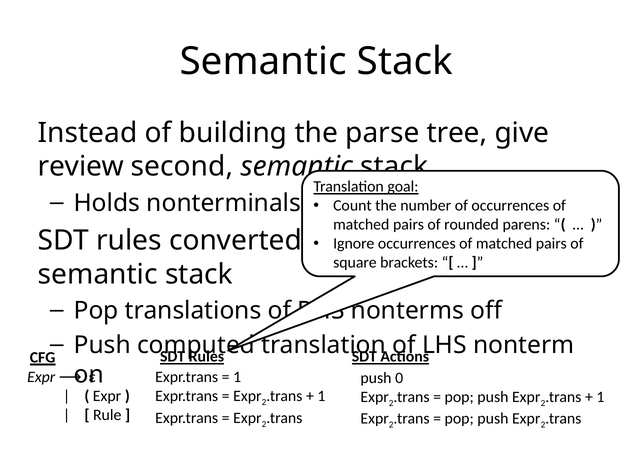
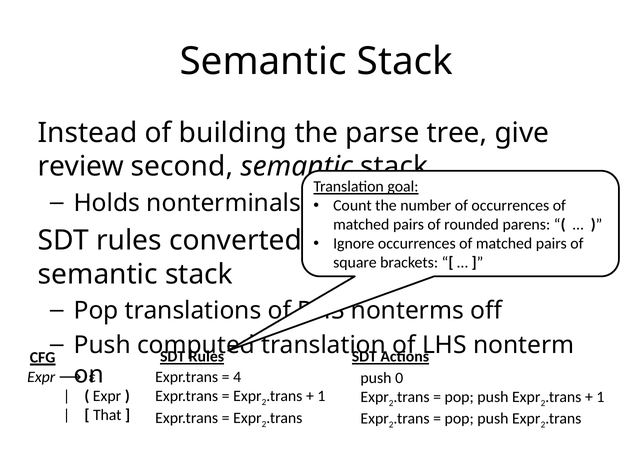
1 at (237, 377): 1 -> 4
Rule: Rule -> That
